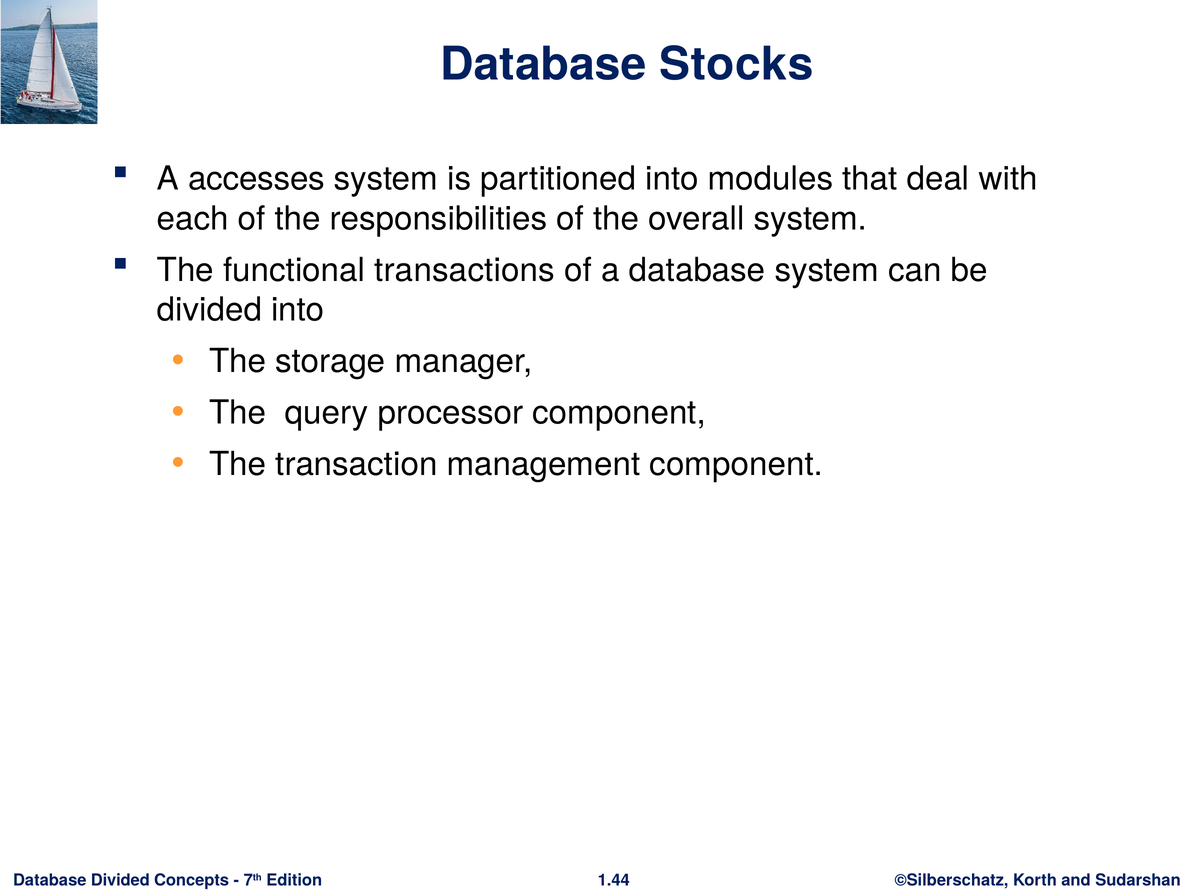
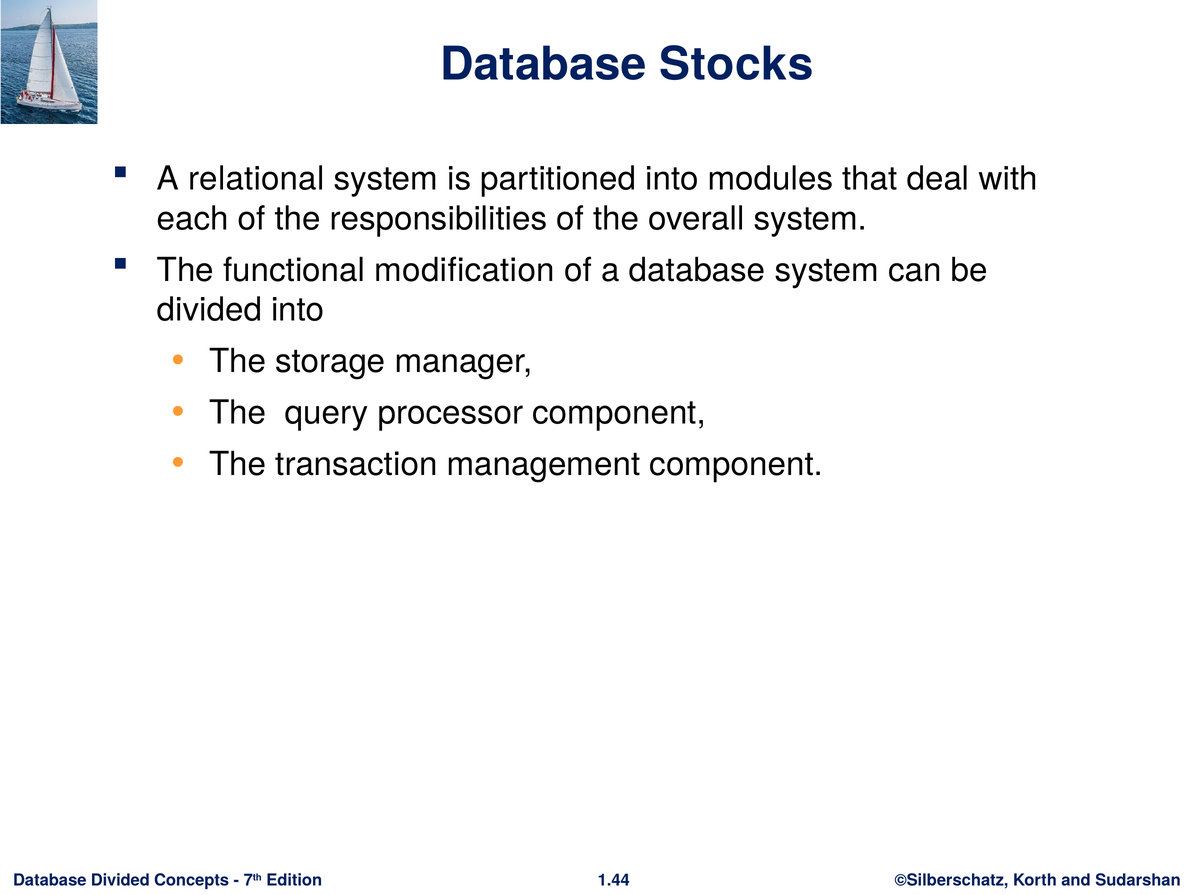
accesses: accesses -> relational
transactions: transactions -> modification
